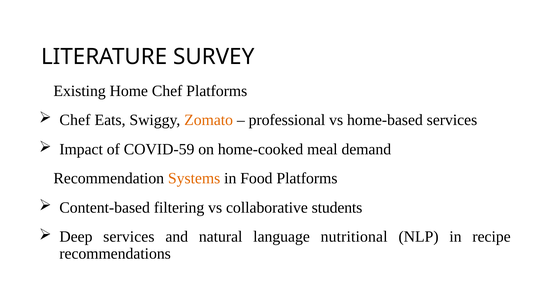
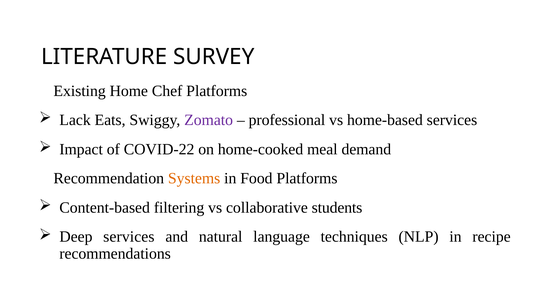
Chef at (75, 120): Chef -> Lack
Zomato colour: orange -> purple
COVID-59: COVID-59 -> COVID-22
nutritional: nutritional -> techniques
